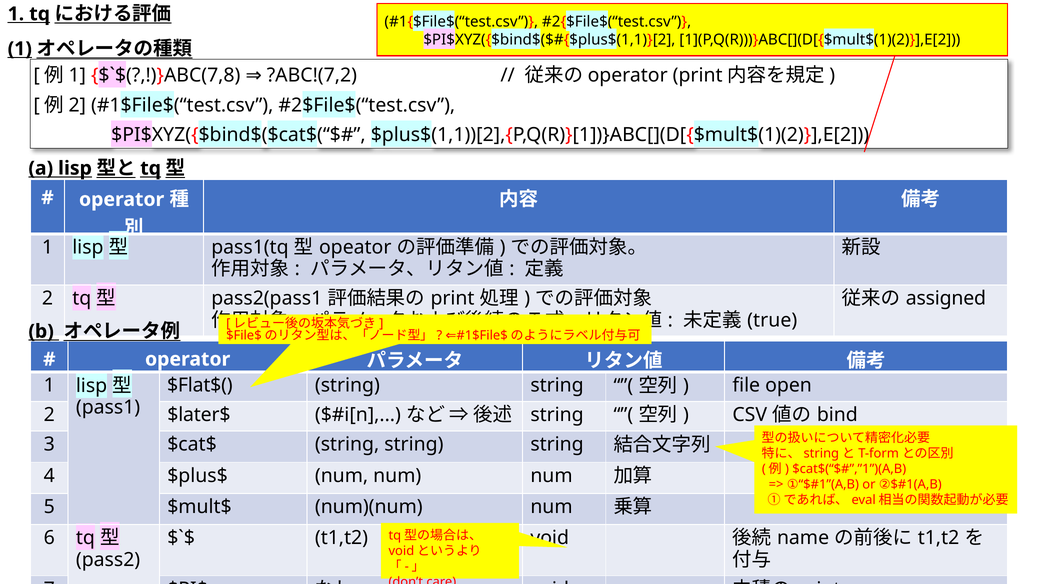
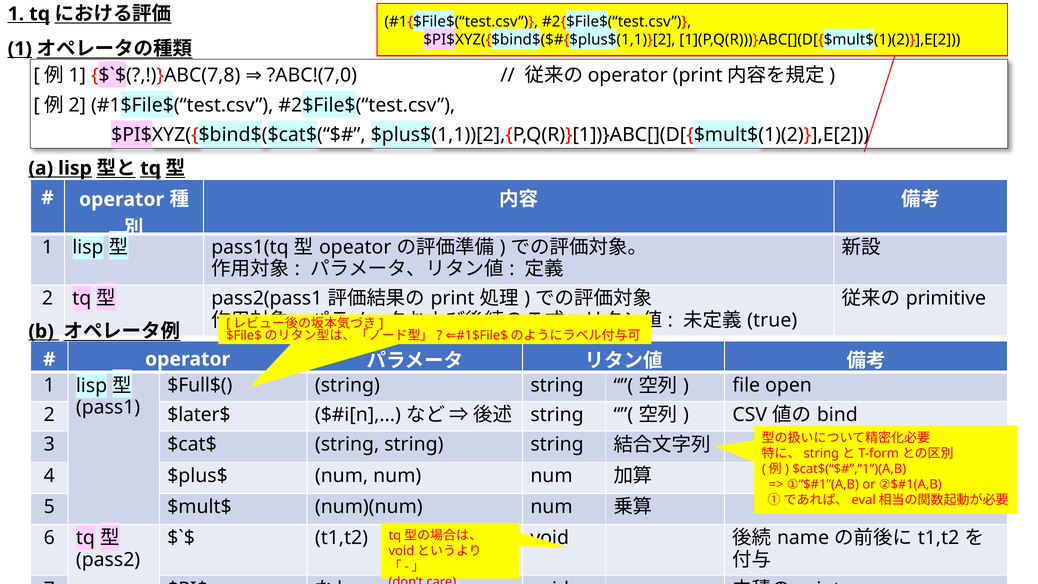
?ABC!(7,2: ?ABC!(7,2 -> ?ABC!(7,0
assigned: assigned -> primitive
$Flat$(: $Flat$( -> $Full$(
